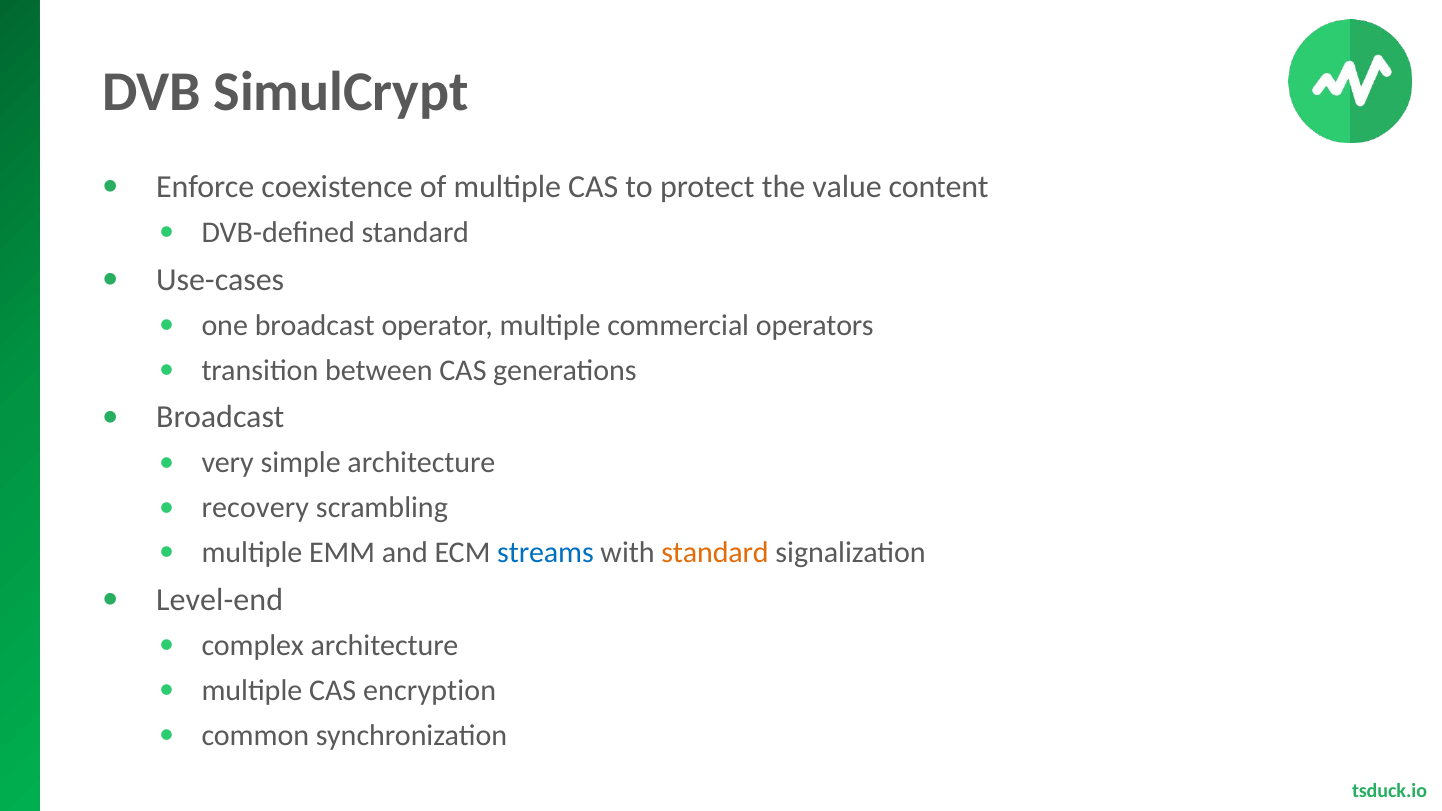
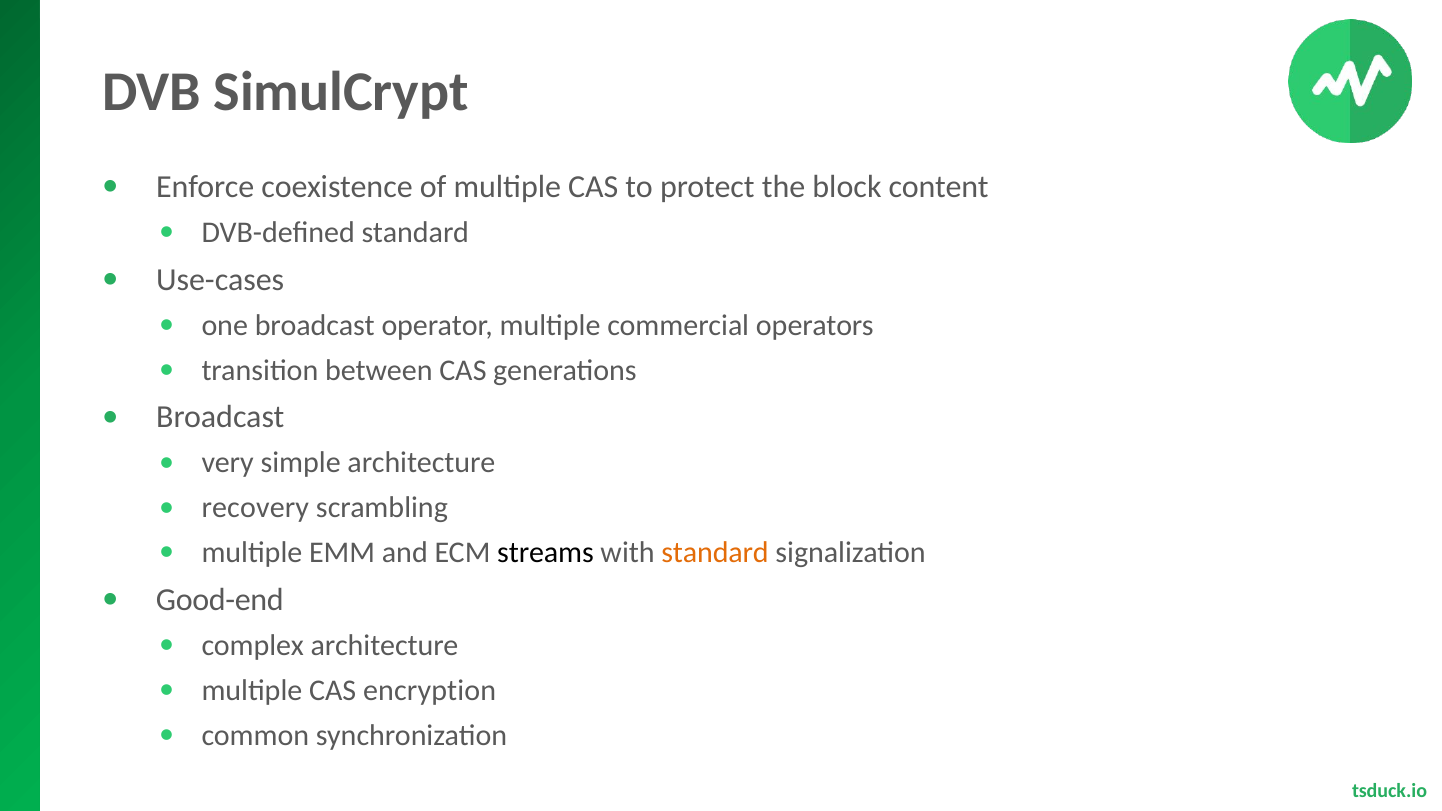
value: value -> block
streams colour: blue -> black
Level-end: Level-end -> Good-end
